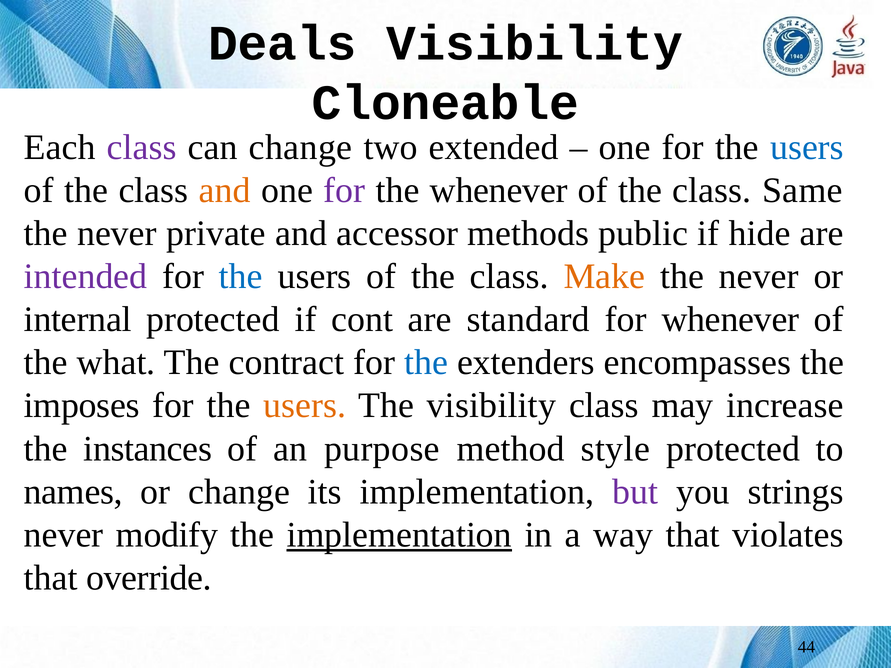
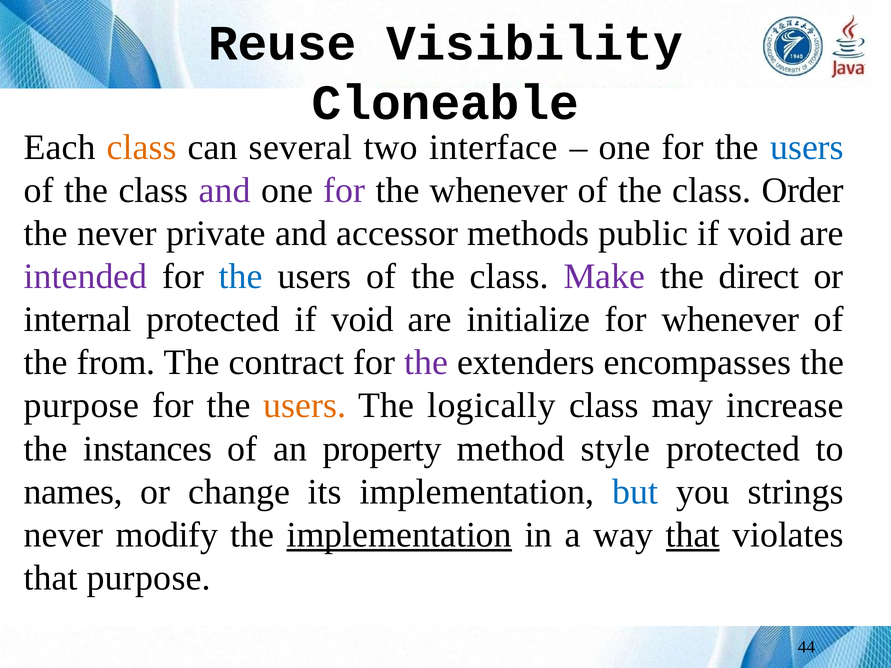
Deals: Deals -> Reuse
class at (142, 147) colour: purple -> orange
can change: change -> several
extended: extended -> interface
and at (225, 190) colour: orange -> purple
Same: Same -> Order
public if hide: hide -> void
Make colour: orange -> purple
never at (759, 277): never -> direct
protected if cont: cont -> void
standard: standard -> initialize
what: what -> from
the at (426, 363) colour: blue -> purple
imposes at (82, 406): imposes -> purpose
The visibility: visibility -> logically
purpose: purpose -> property
but colour: purple -> blue
that at (693, 535) underline: none -> present
that override: override -> purpose
